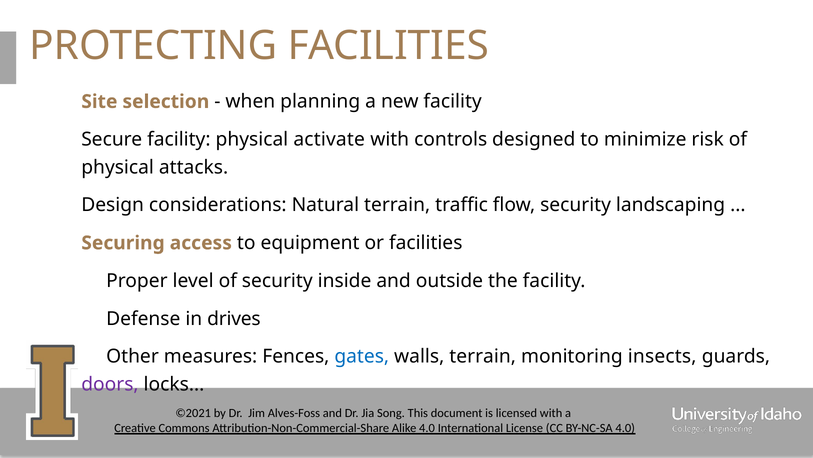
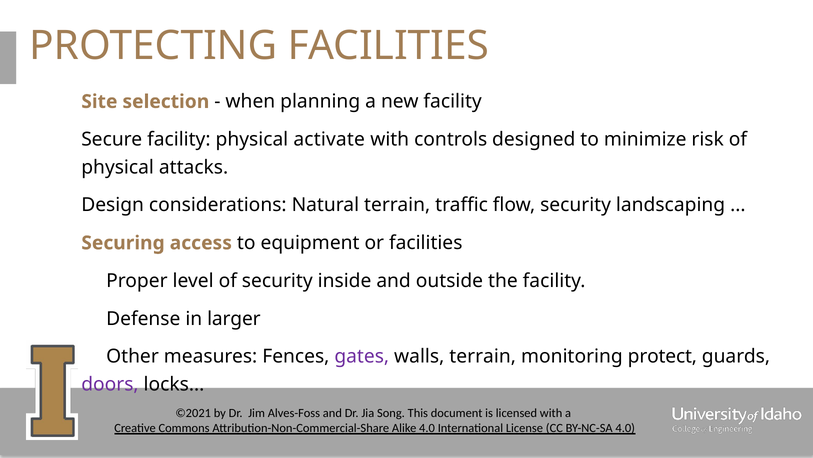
drives: drives -> larger
gates colour: blue -> purple
insects: insects -> protect
